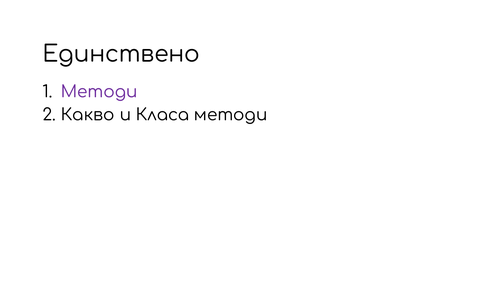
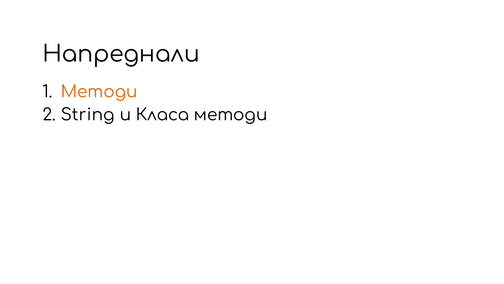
Единствено: Единствено -> Напреднали
Методи at (99, 92) colour: purple -> orange
Какво: Какво -> String
